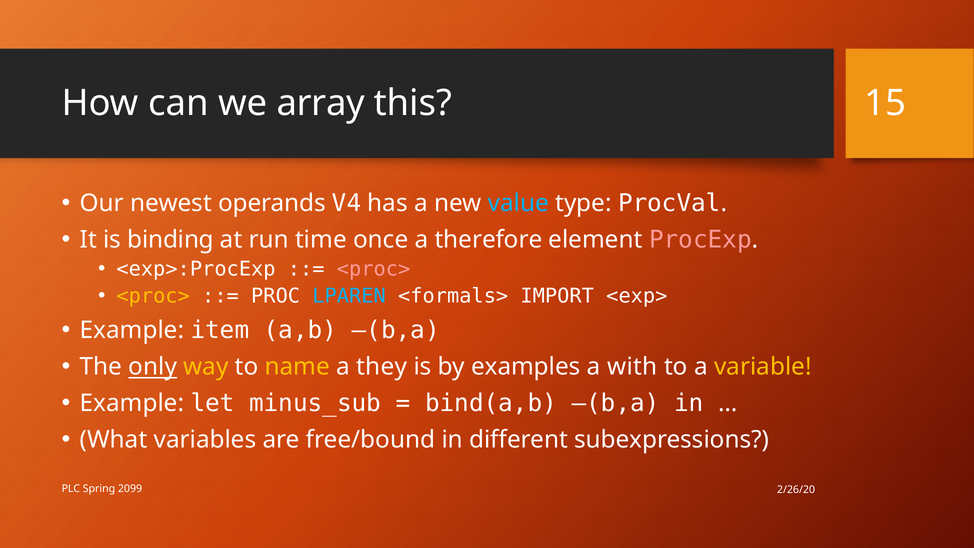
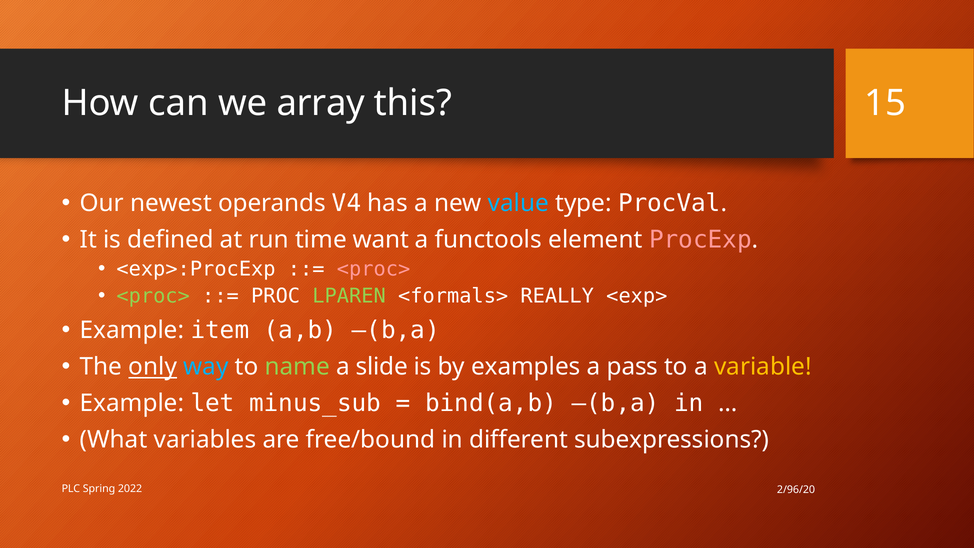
binding: binding -> defined
once: once -> want
therefore: therefore -> functools
<proc> at (153, 296) colour: yellow -> light green
LPAREN colour: light blue -> light green
IMPORT: IMPORT -> REALLY
way colour: yellow -> light blue
name colour: yellow -> light green
they: they -> slide
with: with -> pass
2099: 2099 -> 2022
2/26/20: 2/26/20 -> 2/96/20
